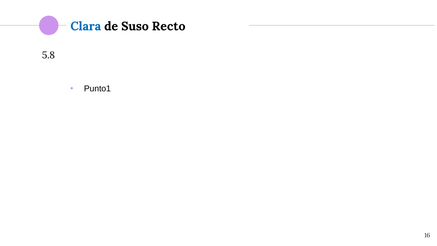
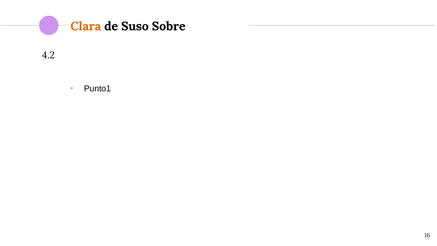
Clara colour: blue -> orange
Recto: Recto -> Sobre
5.8: 5.8 -> 4.2
